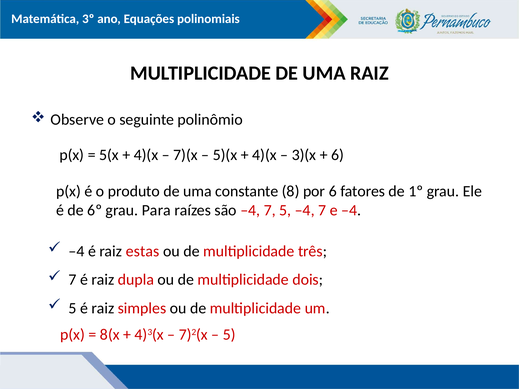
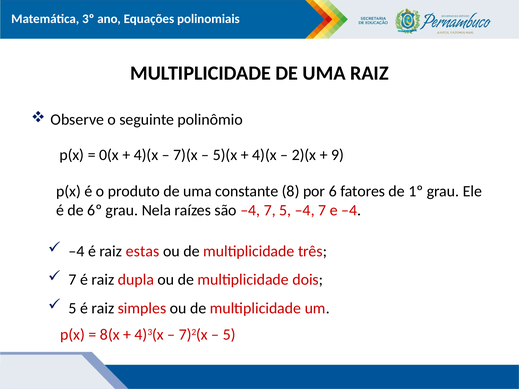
5(x: 5(x -> 0(x
3)(x: 3)(x -> 2)(x
6 at (338, 155): 6 -> 9
Para: Para -> Nela
